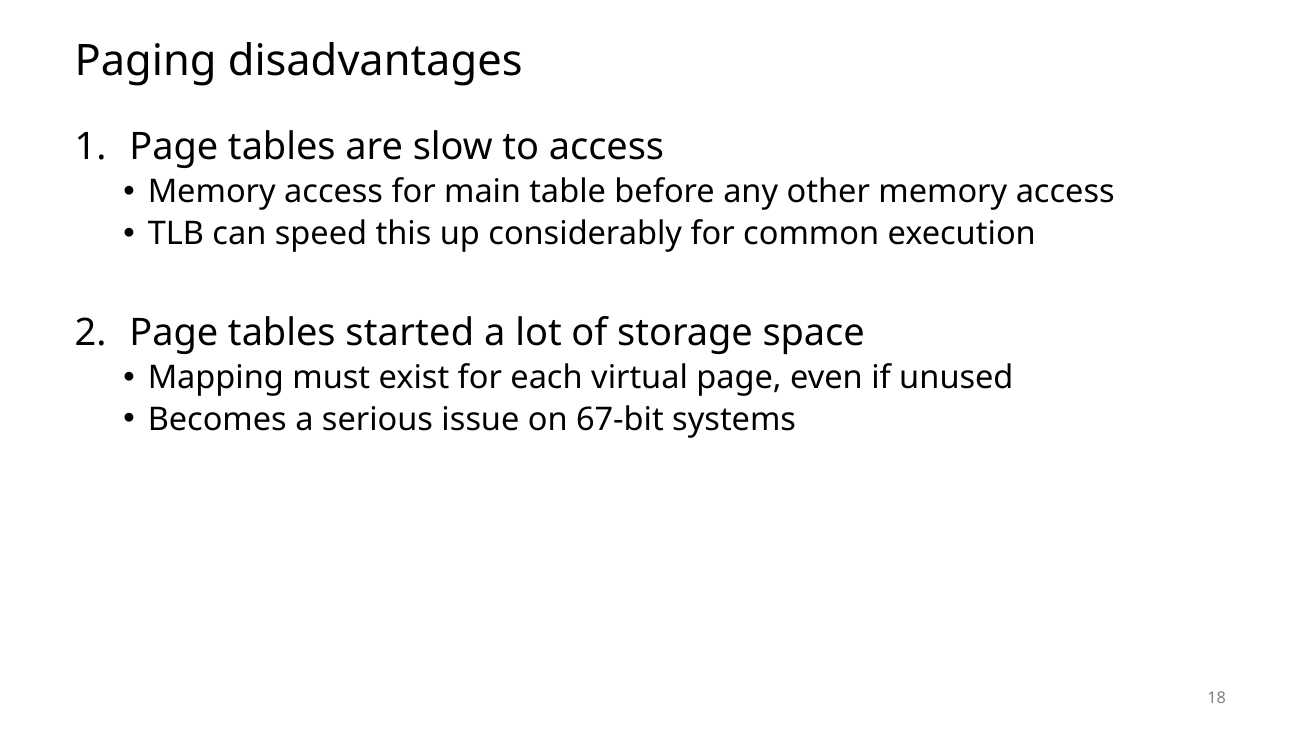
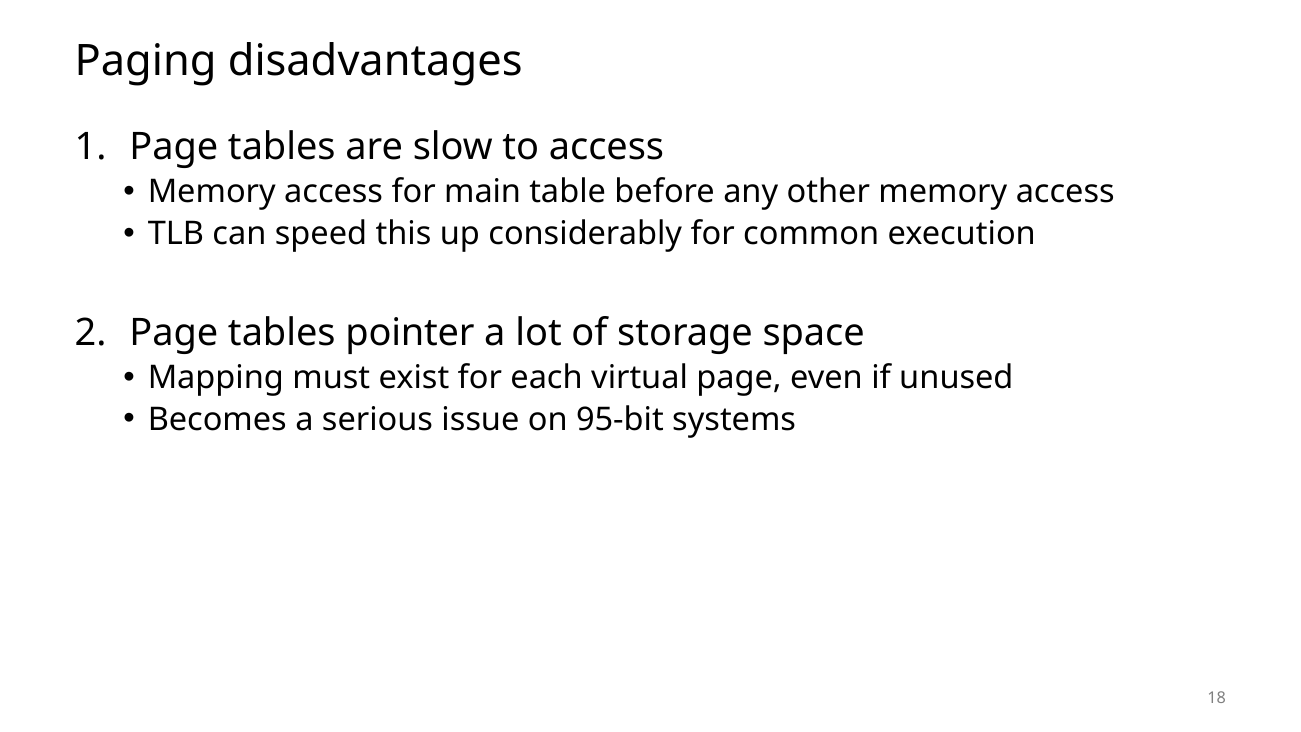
started: started -> pointer
67-bit: 67-bit -> 95-bit
